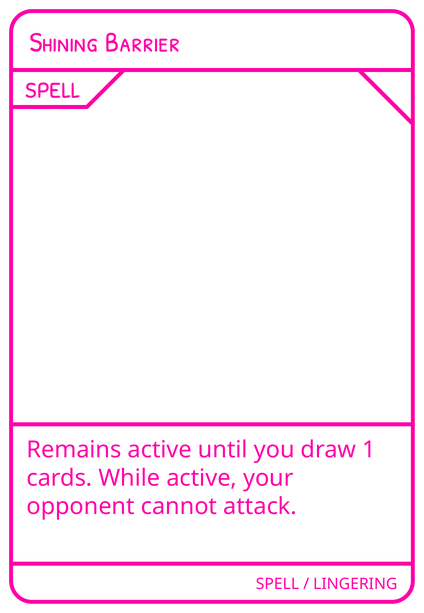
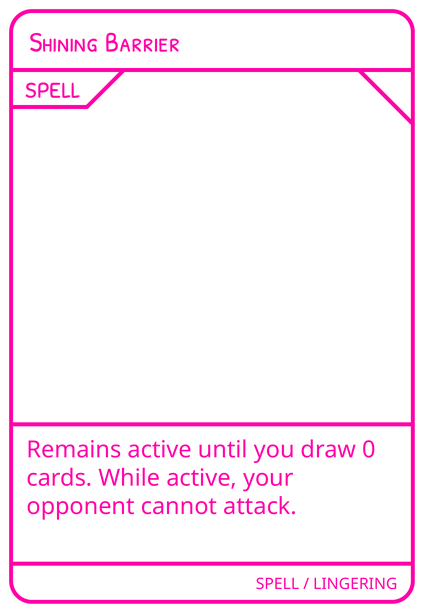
1: 1 -> 0
